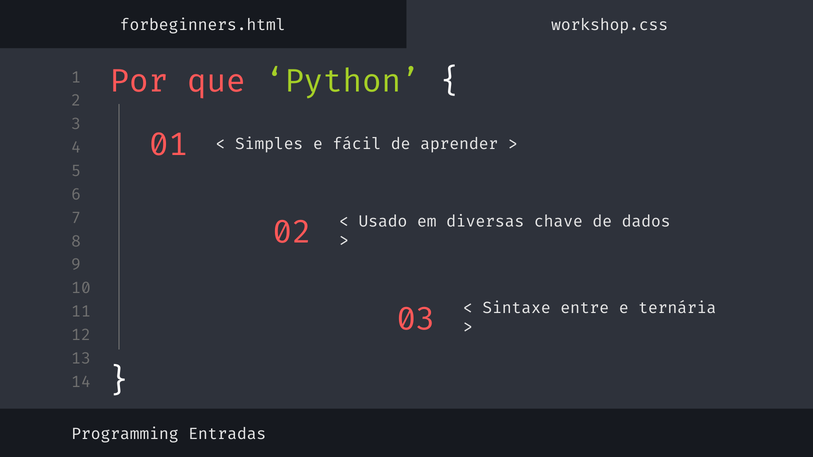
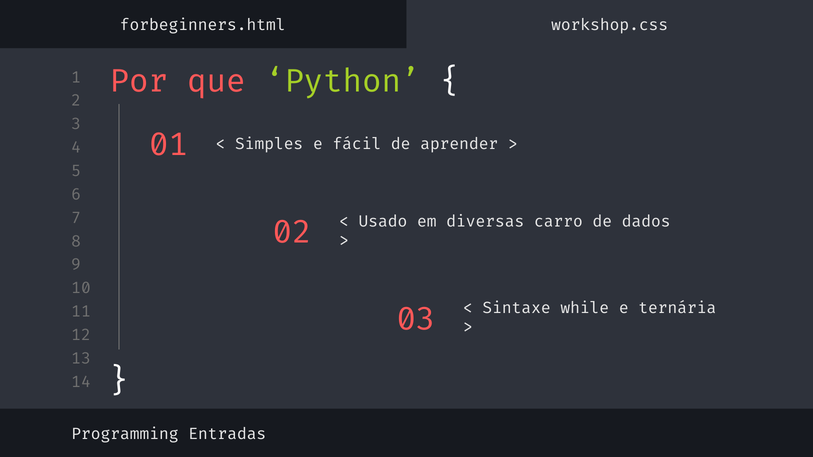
chave: chave -> carro
entre: entre -> while
